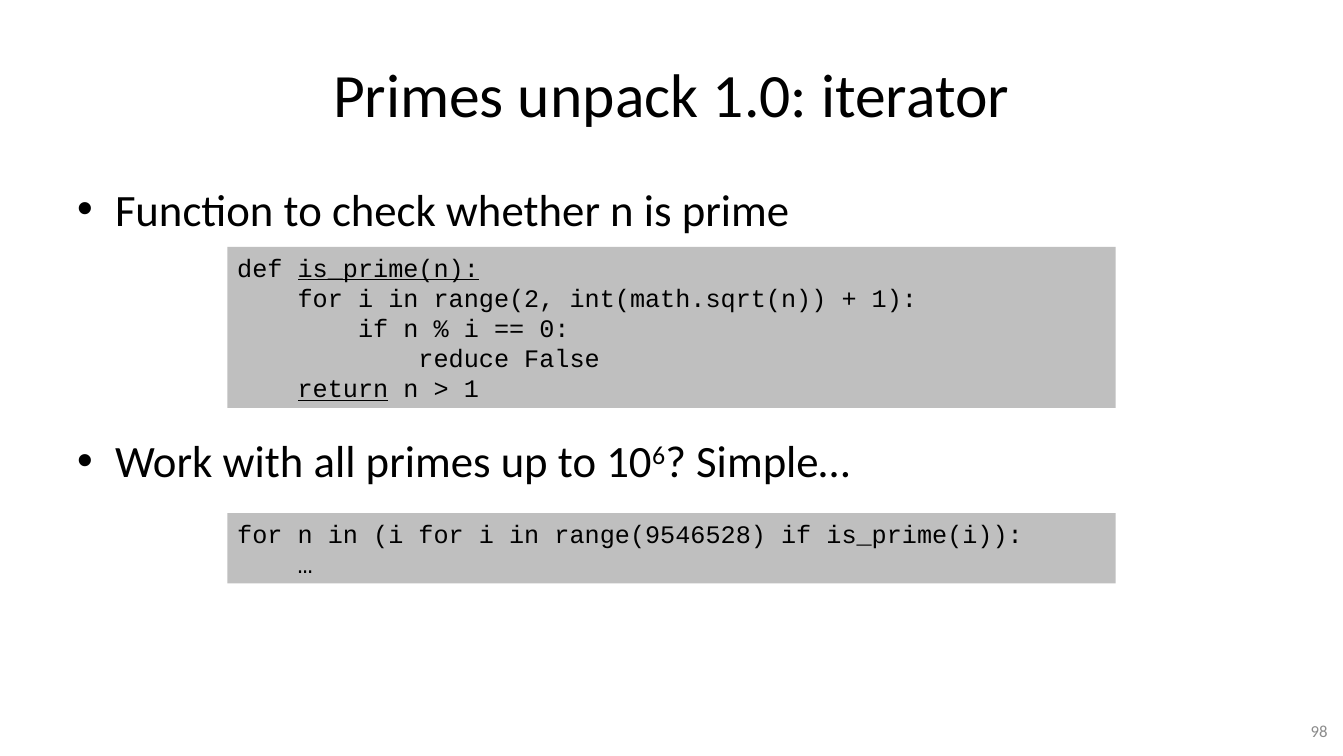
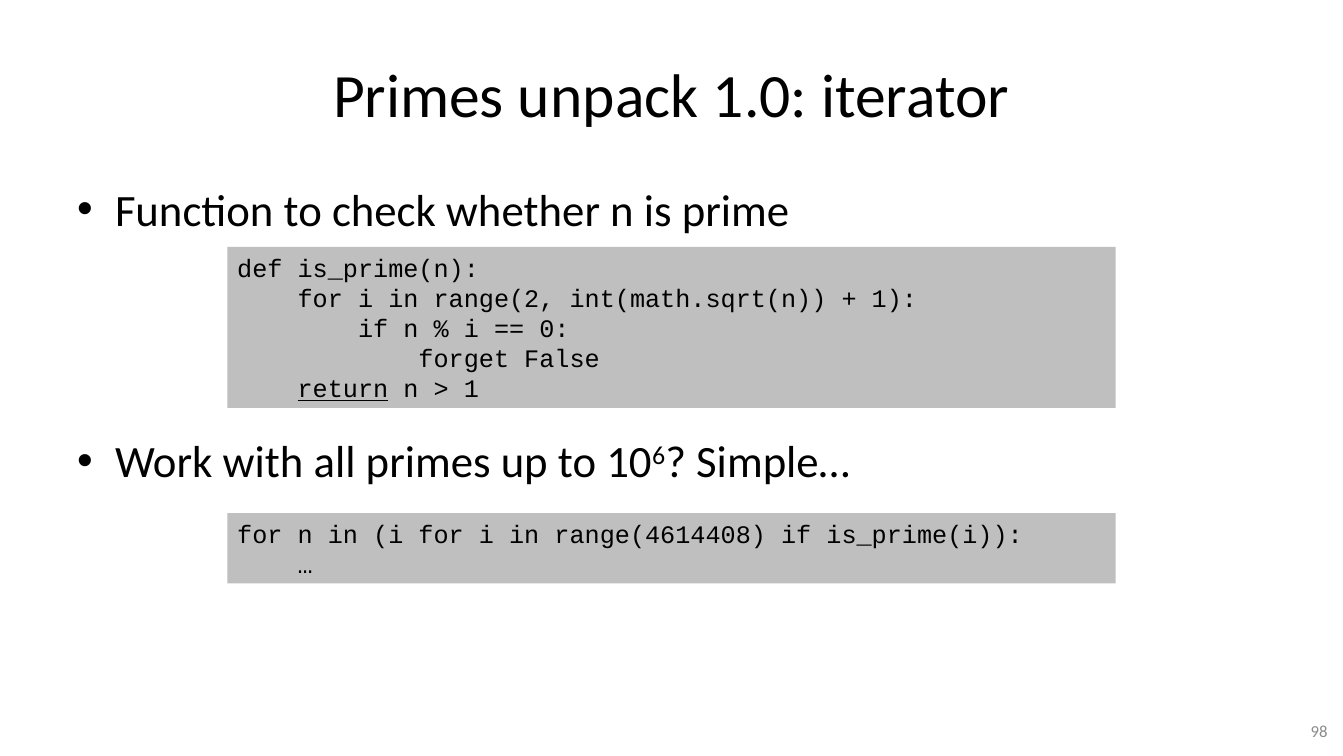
is_prime(n underline: present -> none
reduce: reduce -> forget
range(9546528: range(9546528 -> range(4614408
